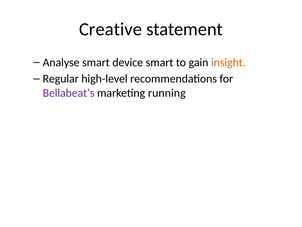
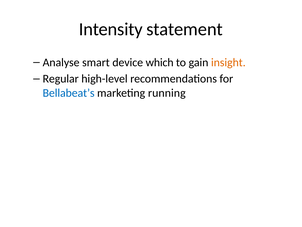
Creative: Creative -> Intensity
device smart: smart -> which
Bellabeat’s colour: purple -> blue
